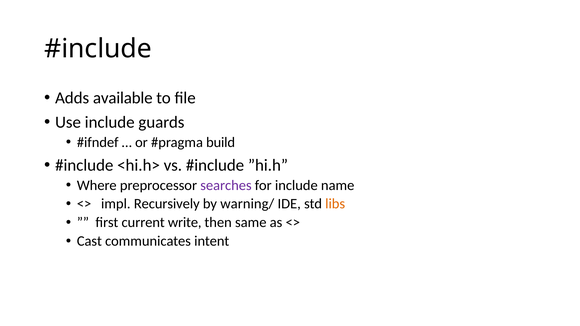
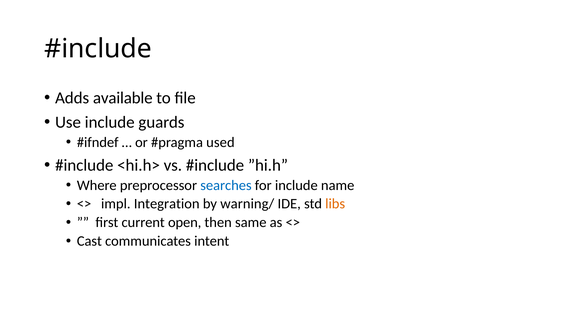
build: build -> used
searches colour: purple -> blue
Recursively: Recursively -> Integration
write: write -> open
